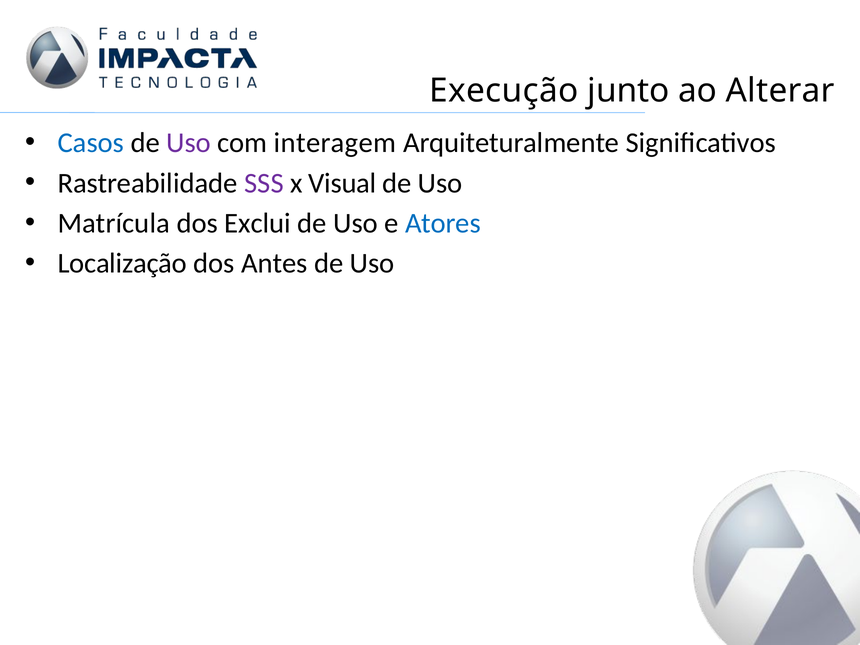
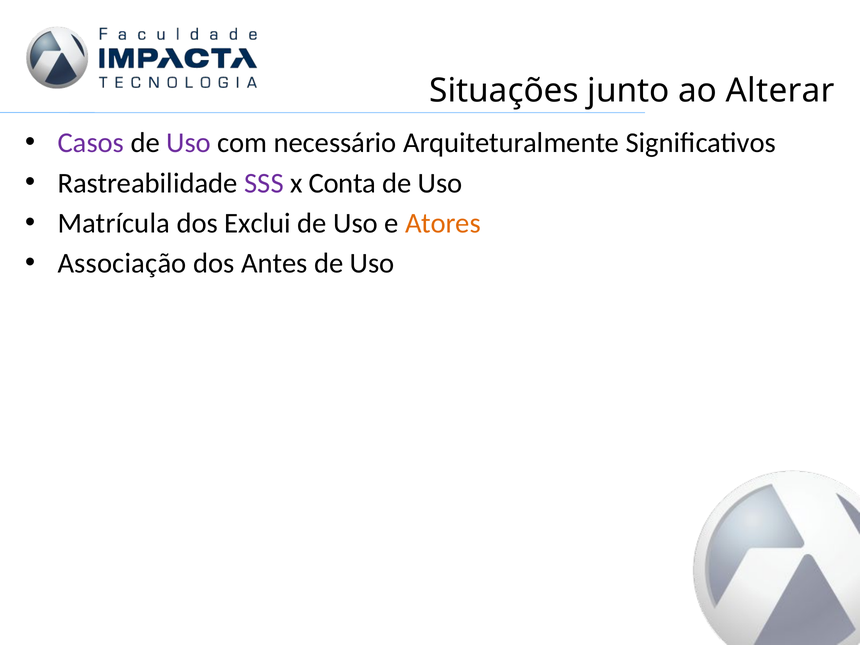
Execução: Execução -> Situações
Casos colour: blue -> purple
interagem: interagem -> necessário
Visual: Visual -> Conta
Atores colour: blue -> orange
Localização: Localização -> Associação
